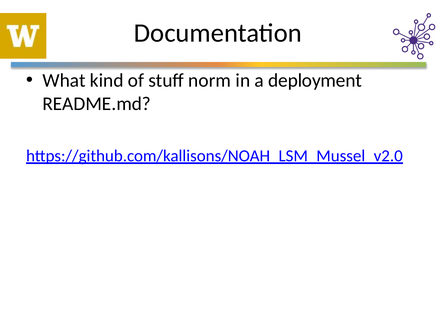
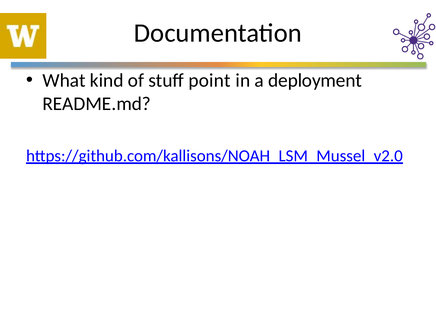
norm: norm -> point
